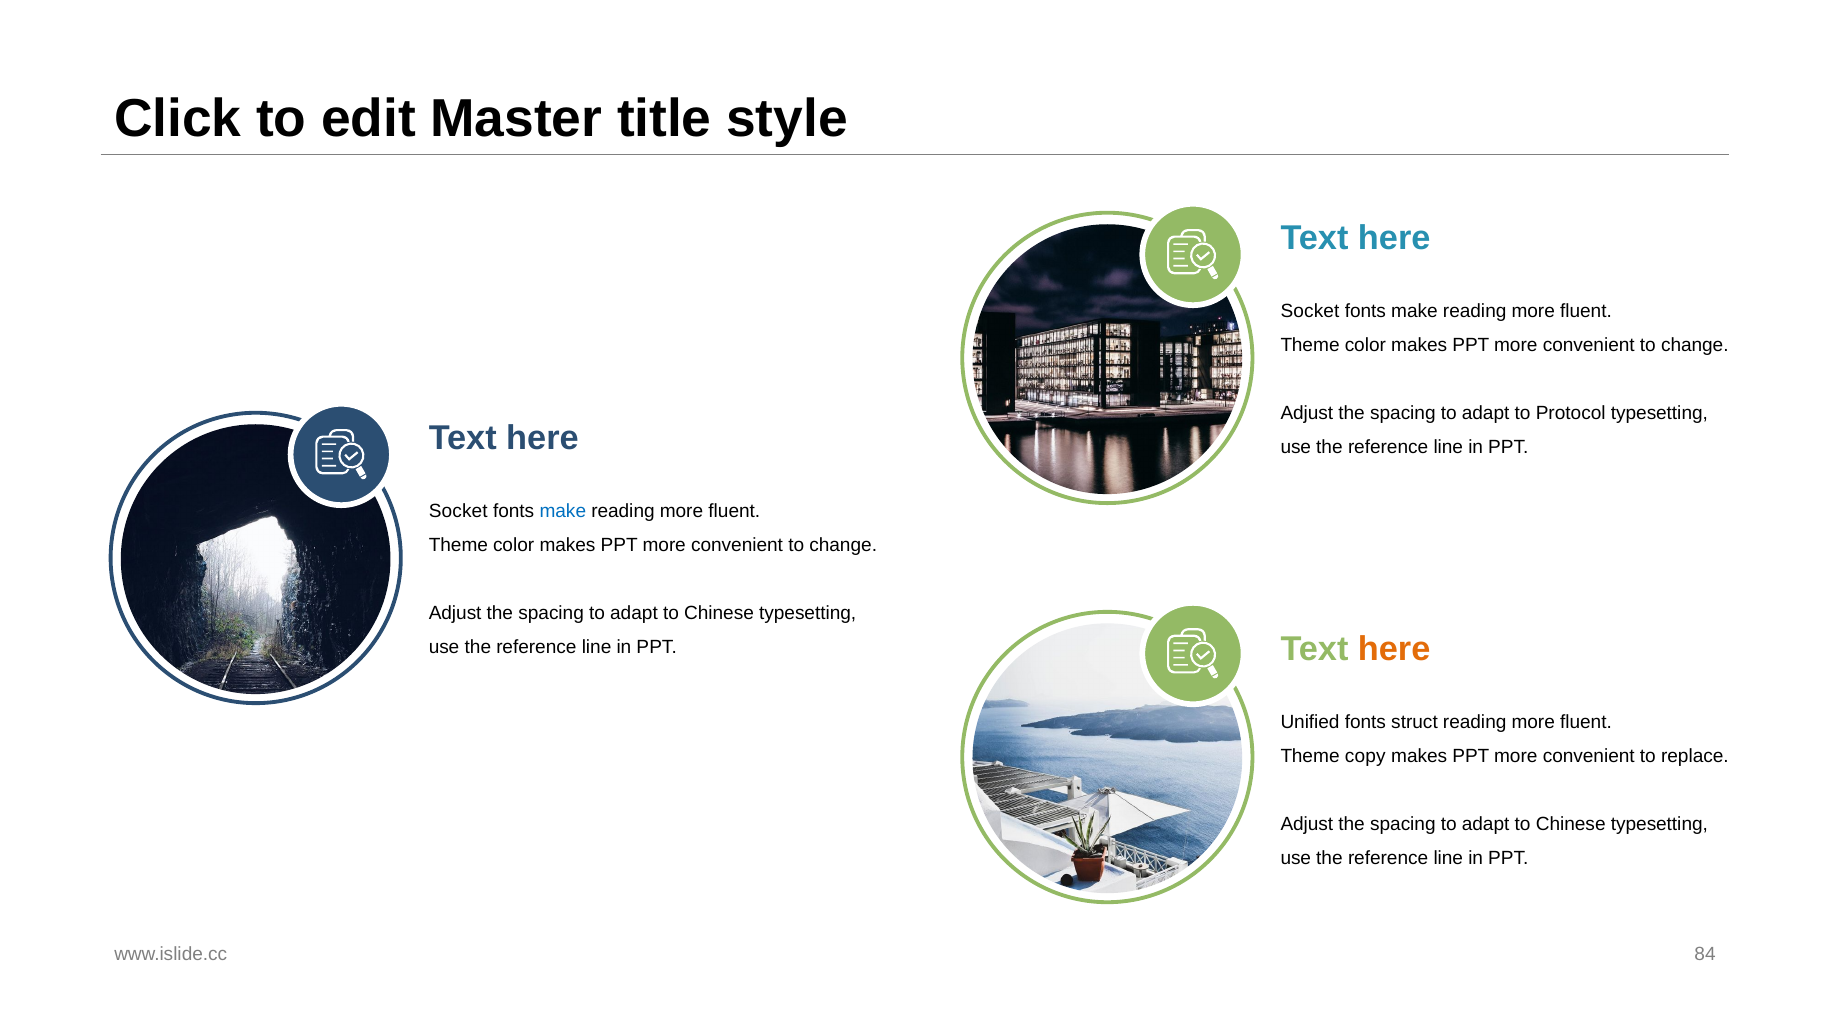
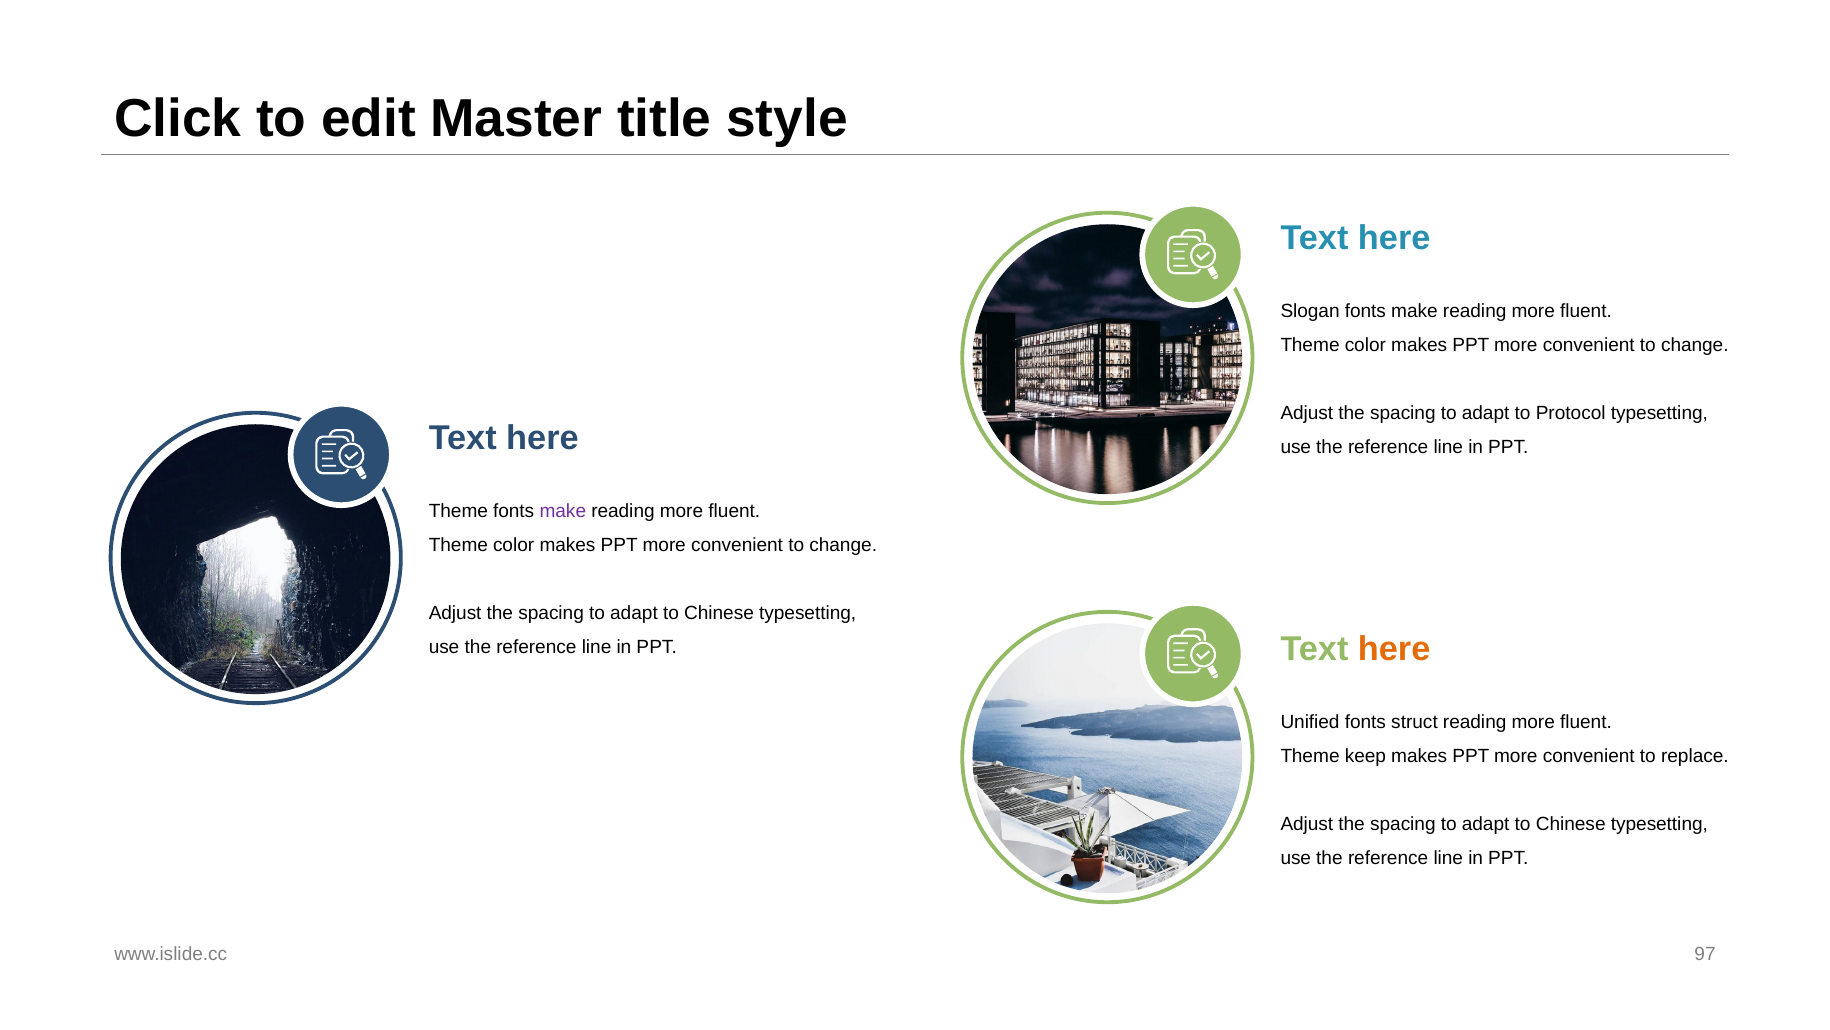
Socket at (1310, 311): Socket -> Slogan
Socket at (458, 511): Socket -> Theme
make at (563, 511) colour: blue -> purple
copy: copy -> keep
84: 84 -> 97
